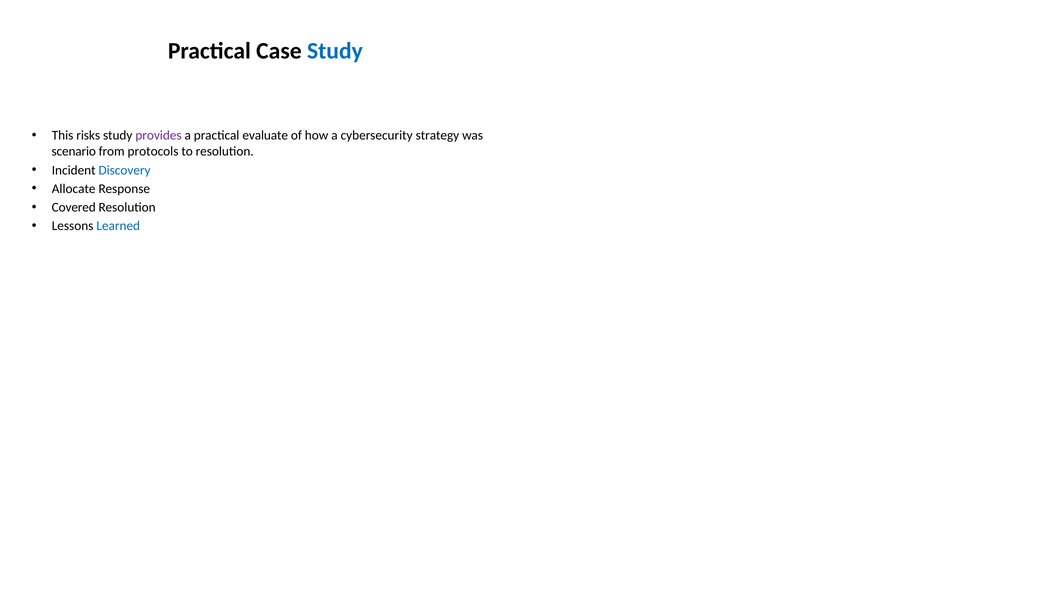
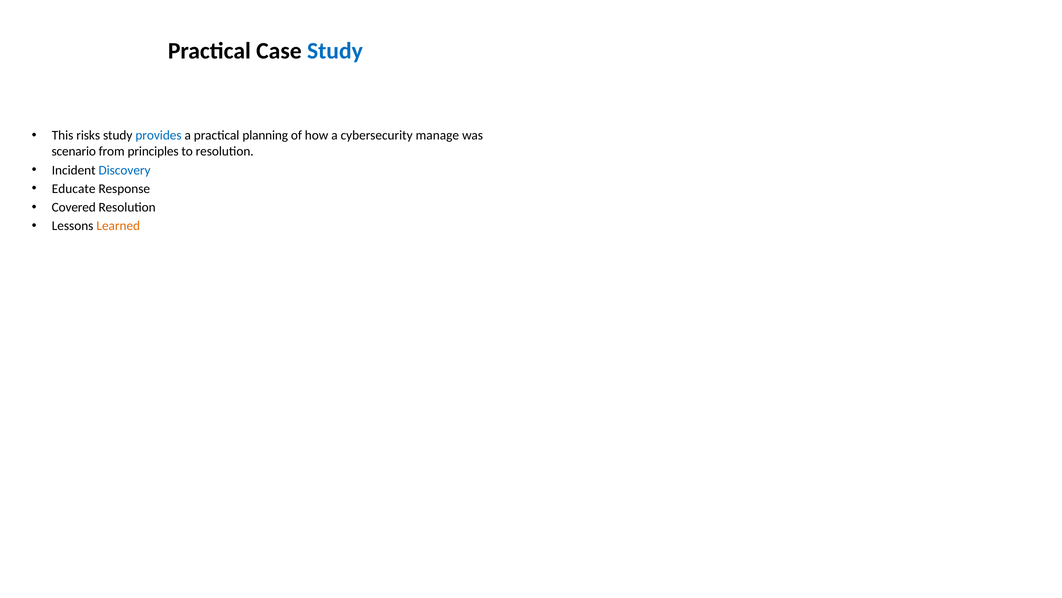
provides colour: purple -> blue
evaluate: evaluate -> planning
strategy: strategy -> manage
protocols: protocols -> principles
Allocate: Allocate -> Educate
Learned colour: blue -> orange
